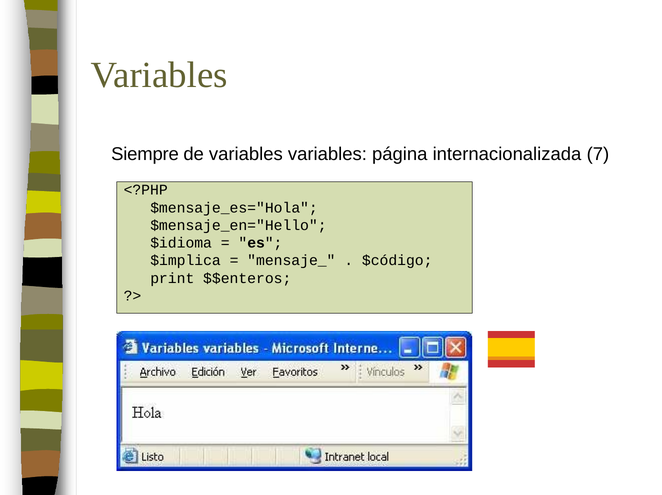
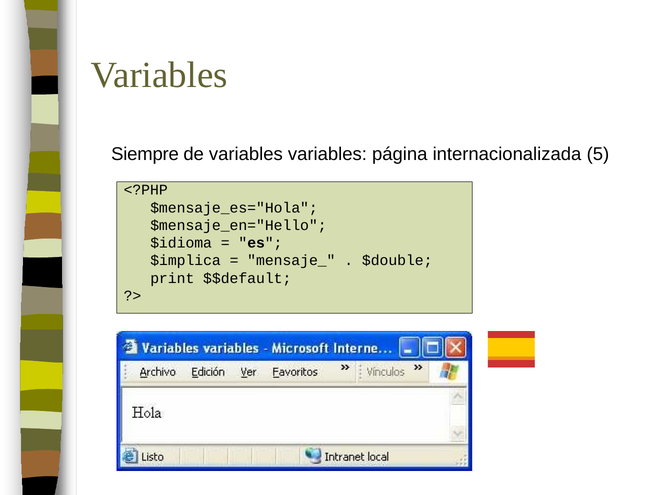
7: 7 -> 5
$código: $código -> $double
$$enteros: $$enteros -> $$default
